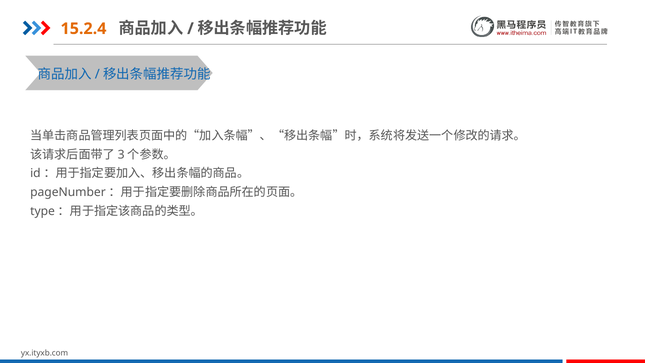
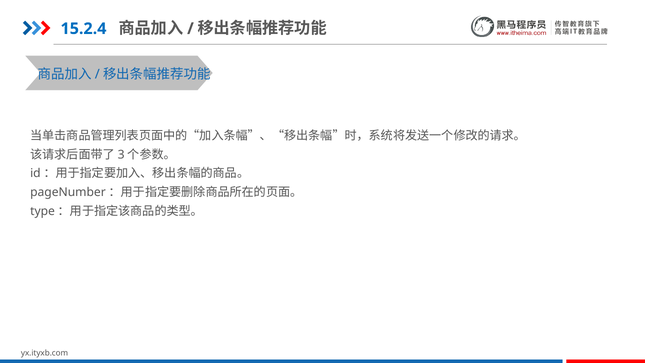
15.2.4 colour: orange -> blue
